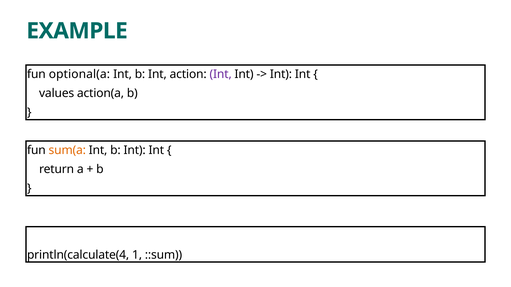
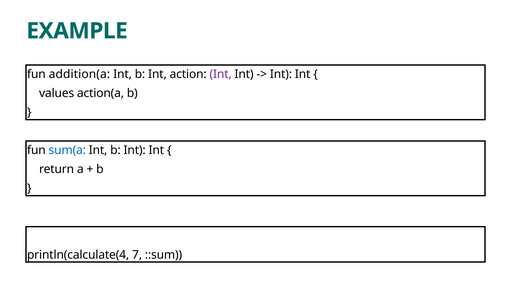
optional(a: optional(a -> addition(a
sum(a colour: orange -> blue
1: 1 -> 7
